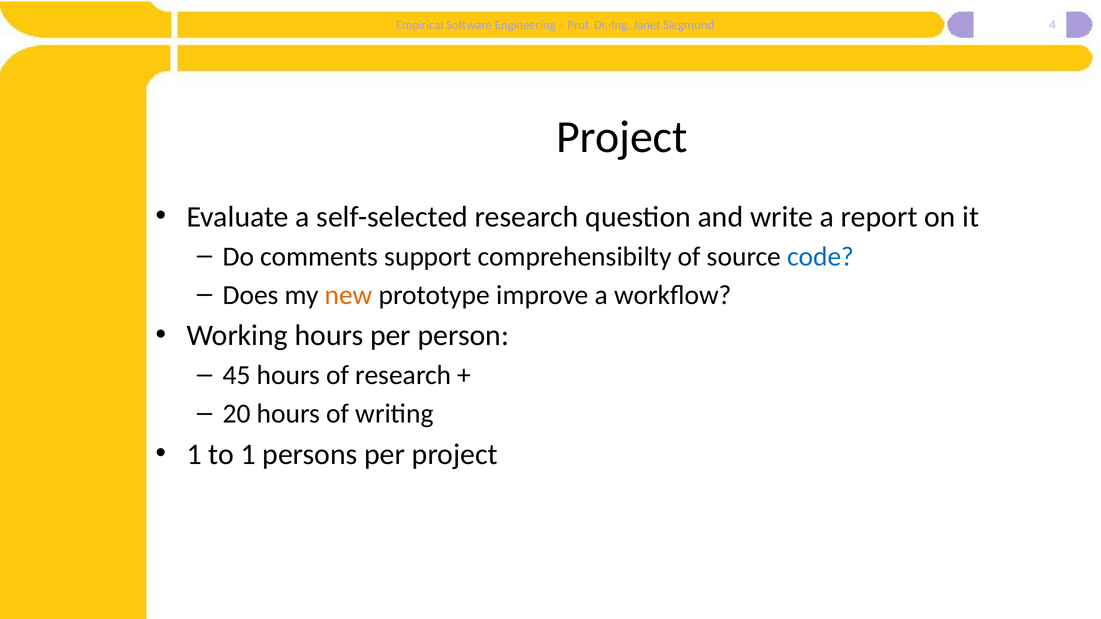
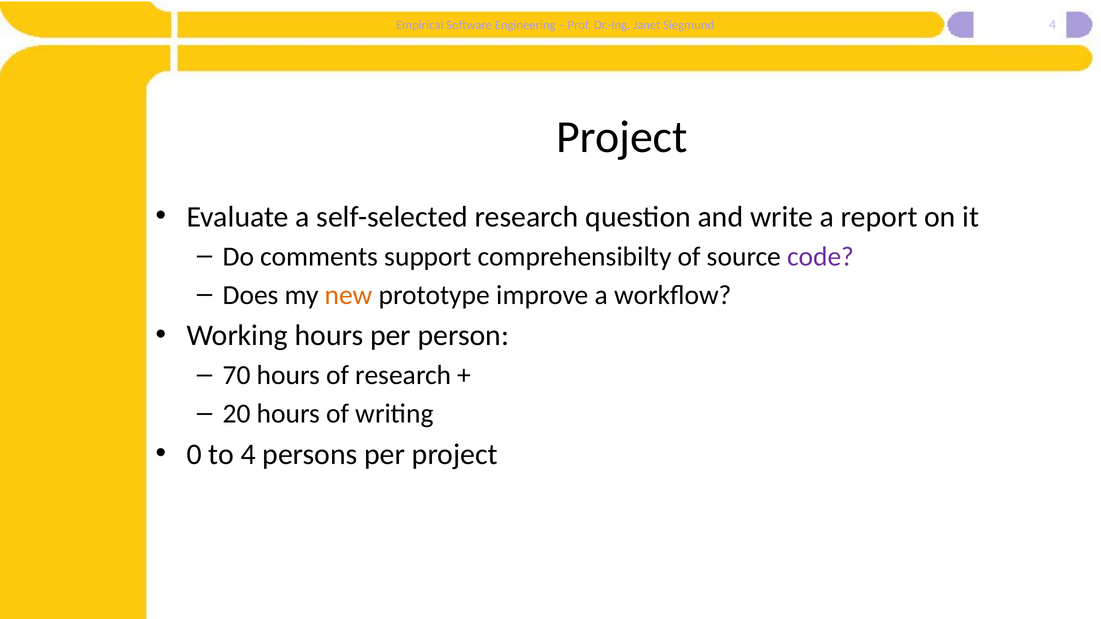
code colour: blue -> purple
45: 45 -> 70
1 at (194, 454): 1 -> 0
to 1: 1 -> 4
